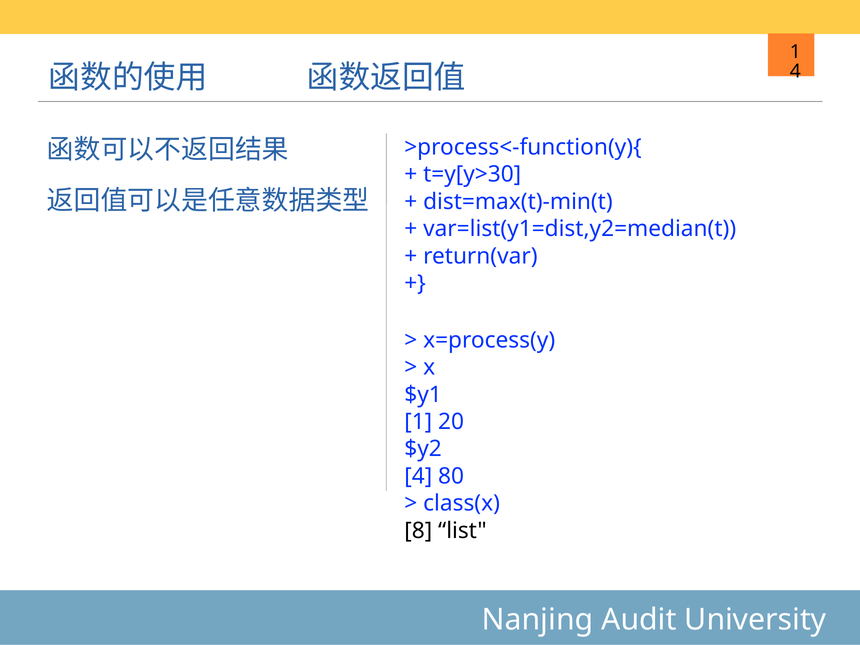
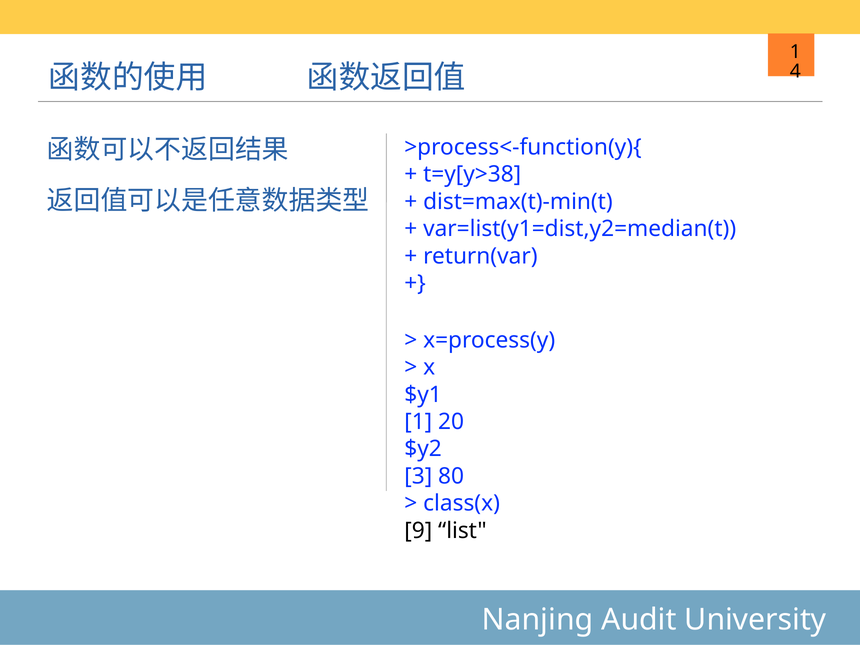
t=y[y>30: t=y[y>30 -> t=y[y>38
4 at (418, 476): 4 -> 3
8: 8 -> 9
